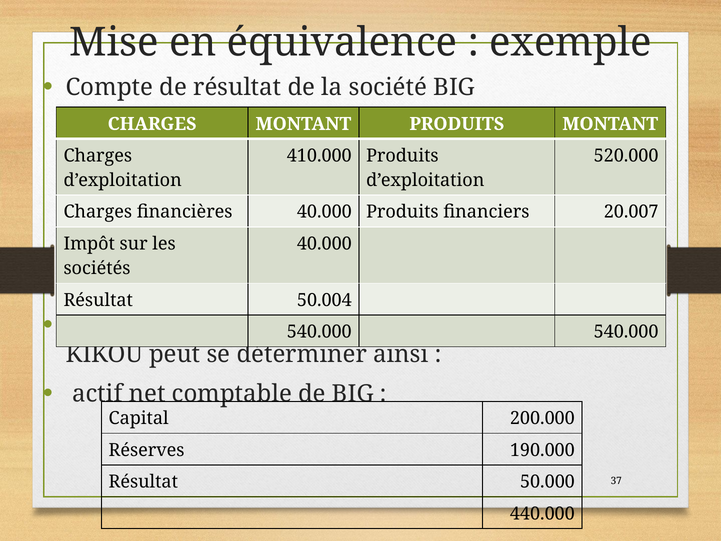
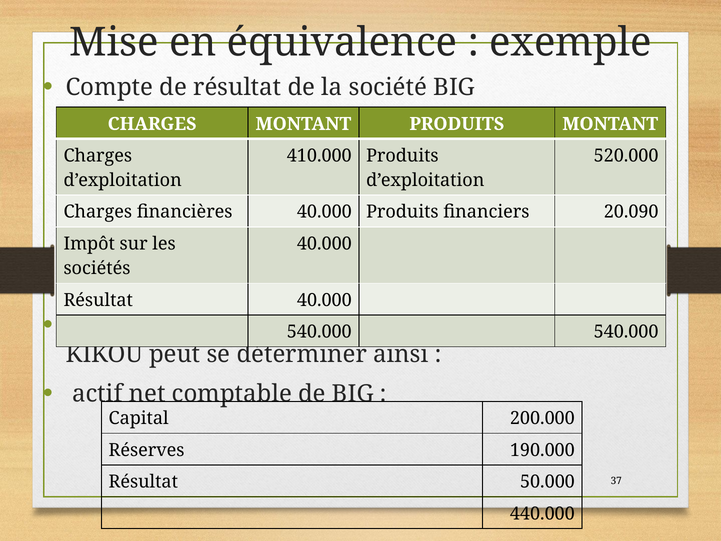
20.007: 20.007 -> 20.090
Résultat 50.004: 50.004 -> 40.000
